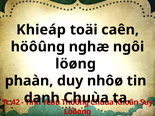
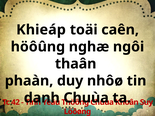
löøng: löøng -> thaân
